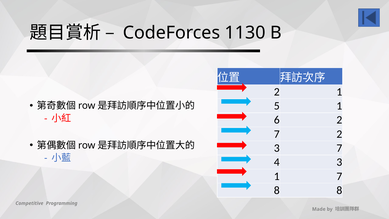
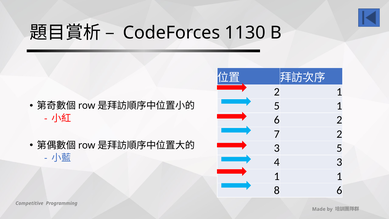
3 7: 7 -> 5
1 7: 7 -> 1
8 8: 8 -> 6
